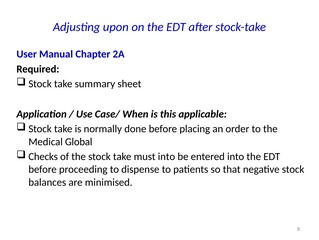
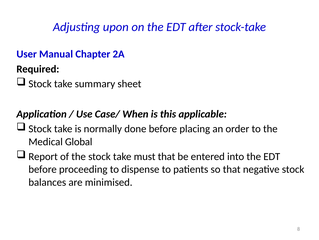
Checks: Checks -> Report
must into: into -> that
